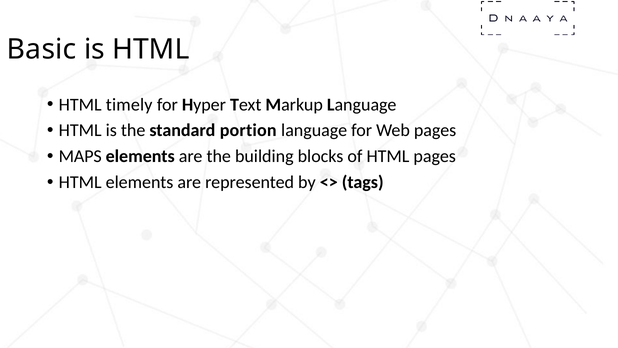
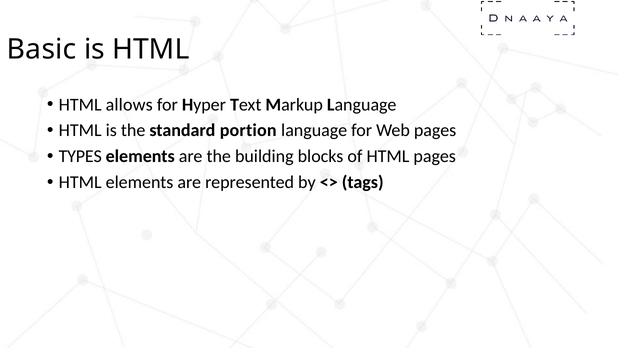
timely: timely -> allows
MAPS: MAPS -> TYPES
